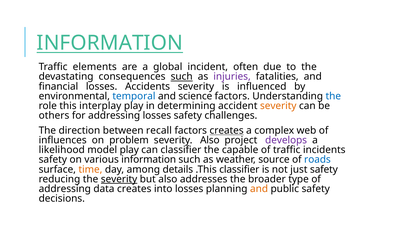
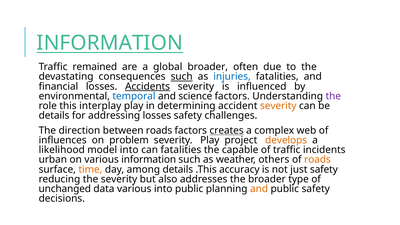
elements: elements -> remained
global incident: incident -> broader
injuries colour: purple -> blue
Accidents underline: none -> present
the at (333, 96) colour: blue -> purple
others at (54, 116): others -> details
between recall: recall -> roads
severity Also: Also -> Play
develops colour: purple -> orange
model play: play -> into
can classifier: classifier -> fatalities
safety at (53, 160): safety -> urban
source: source -> others
roads at (317, 160) colour: blue -> orange
.This classifier: classifier -> accuracy
severity at (119, 179) underline: present -> none
addressing at (65, 189): addressing -> unchanged
data creates: creates -> various
into losses: losses -> public
